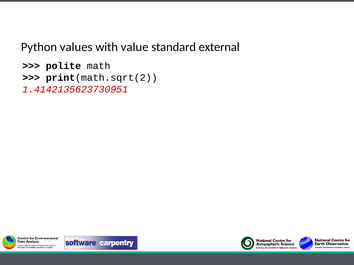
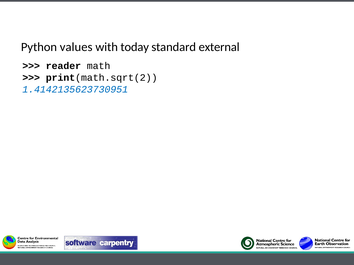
value: value -> today
polite: polite -> reader
1.4142135623730951 colour: red -> blue
